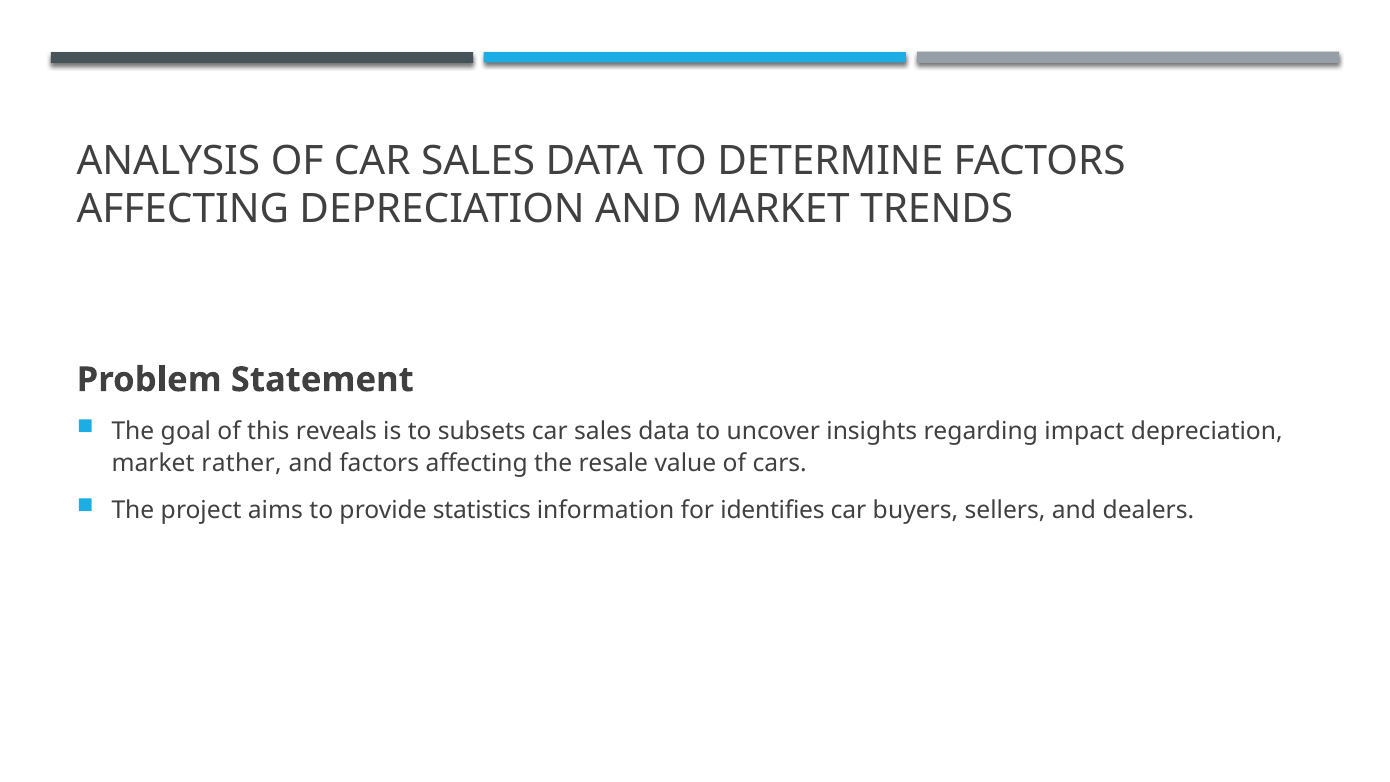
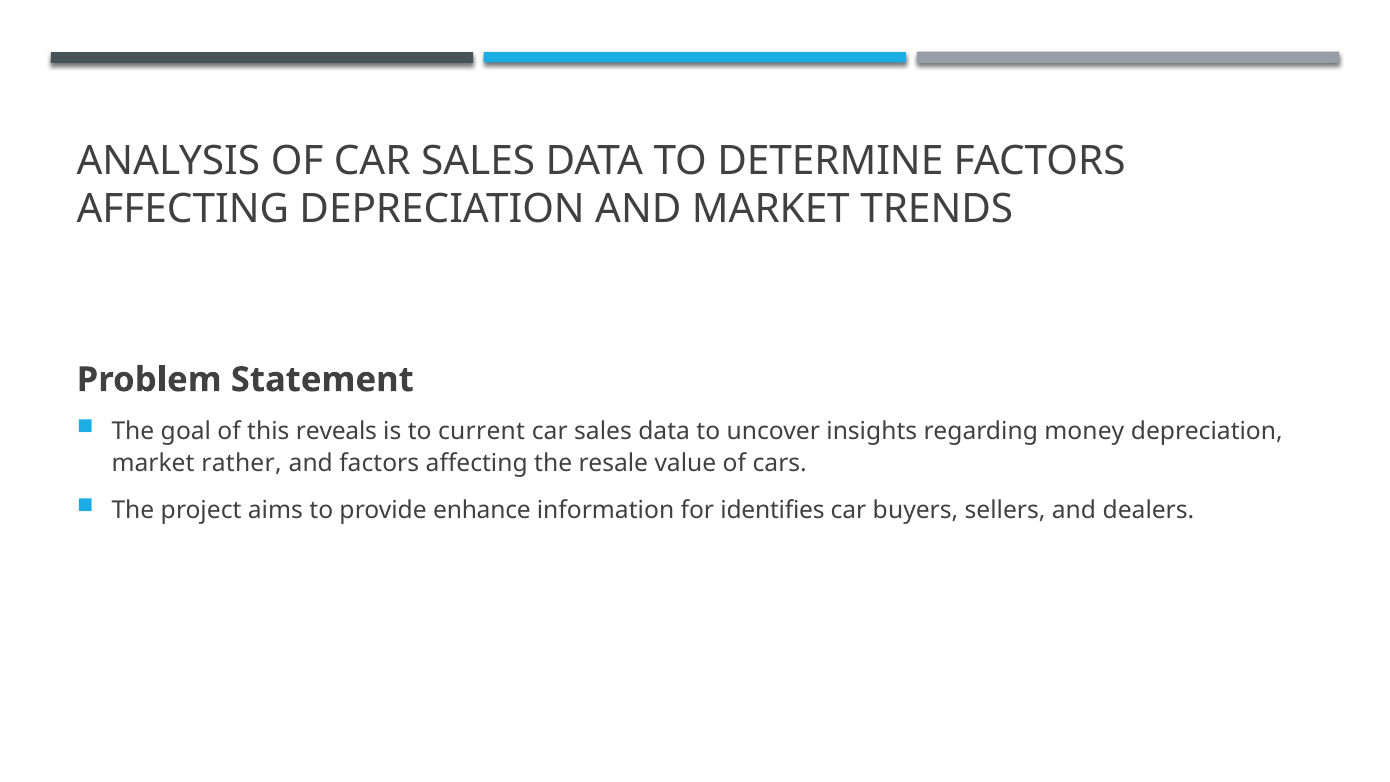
subsets: subsets -> current
impact: impact -> money
statistics: statistics -> enhance
